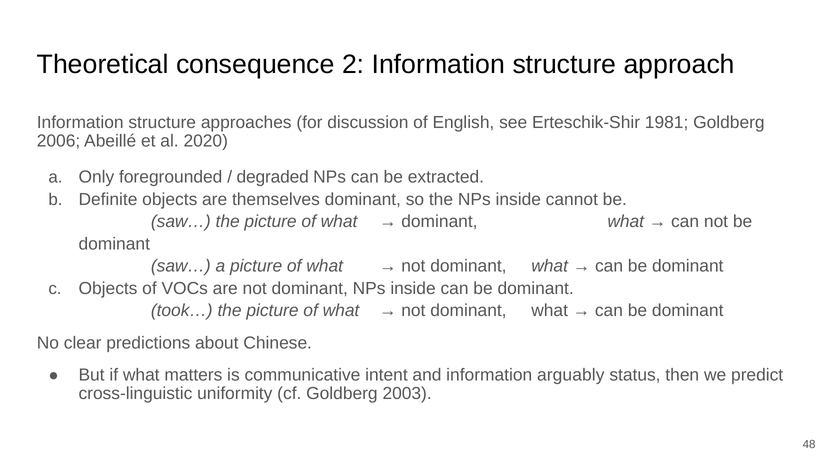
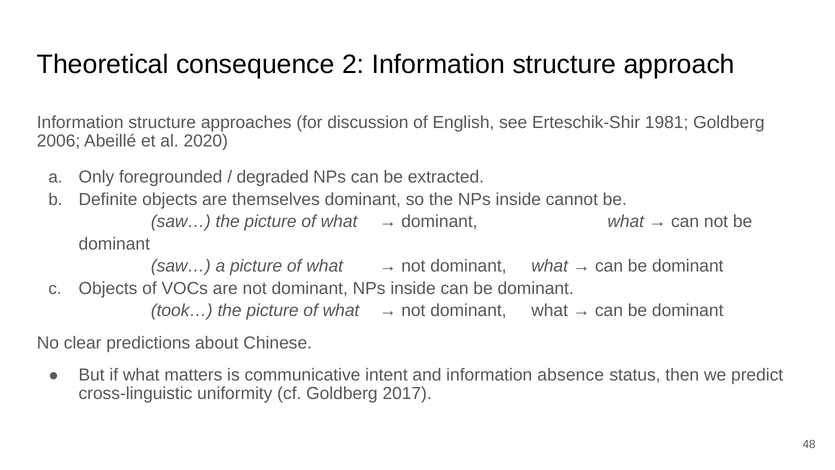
arguably: arguably -> absence
2003: 2003 -> 2017
